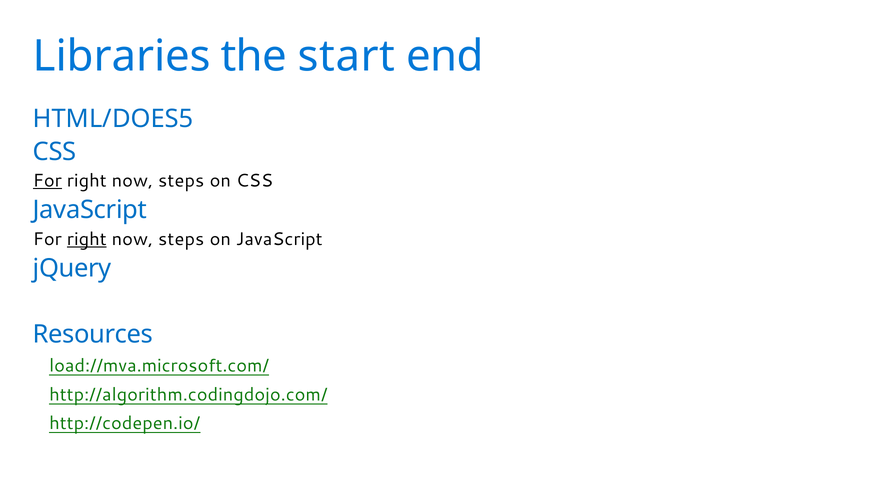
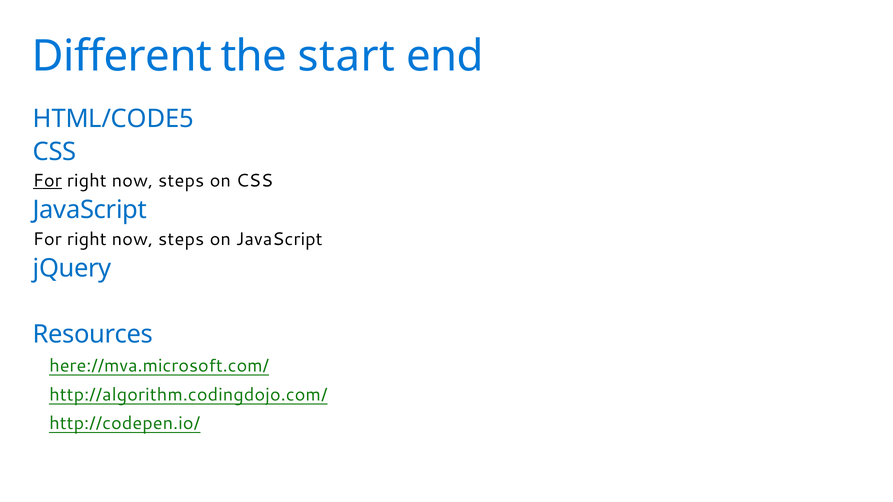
Libraries: Libraries -> Different
HTML/DOES5: HTML/DOES5 -> HTML/CODE5
right at (87, 239) underline: present -> none
load://mva.microsoft.com/: load://mva.microsoft.com/ -> here://mva.microsoft.com/
